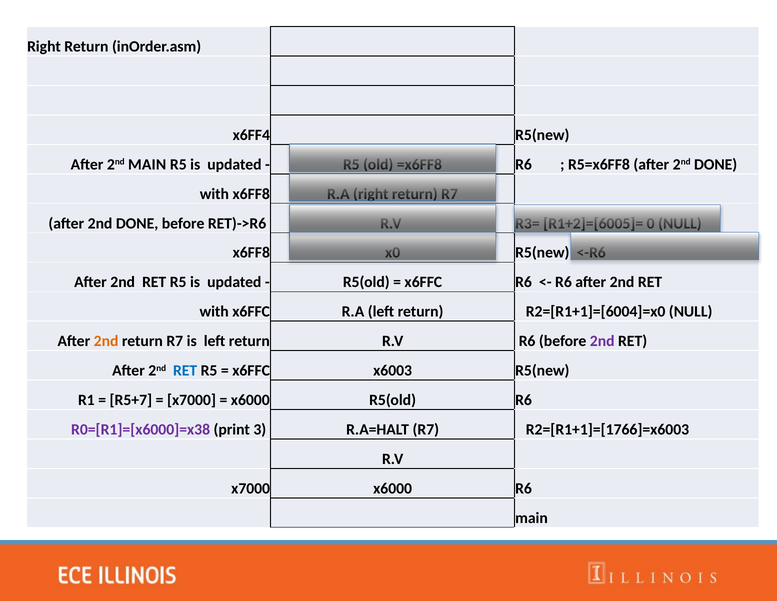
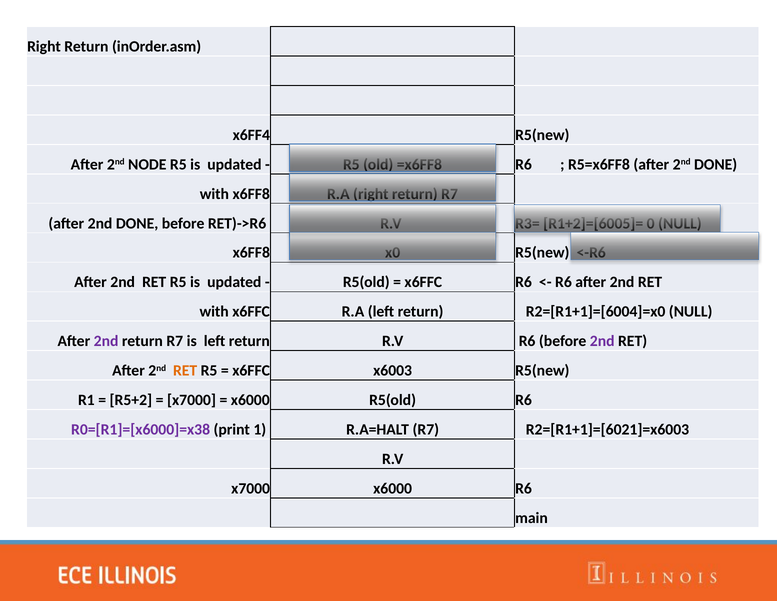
2nd MAIN: MAIN -> NODE
2nd at (106, 341) colour: orange -> purple
RET at (185, 370) colour: blue -> orange
R5+7: R5+7 -> R5+2
3: 3 -> 1
R2=[R1+1]=[1766]=x6003: R2=[R1+1]=[1766]=x6003 -> R2=[R1+1]=[6021]=x6003
